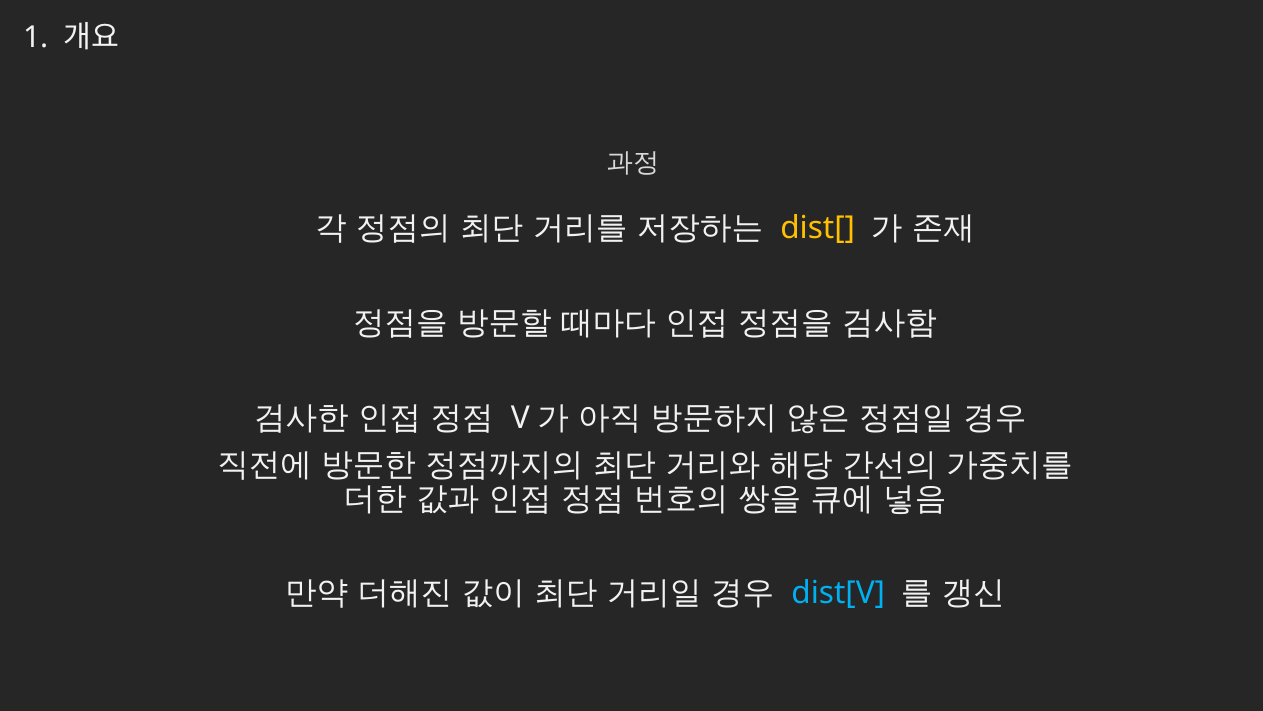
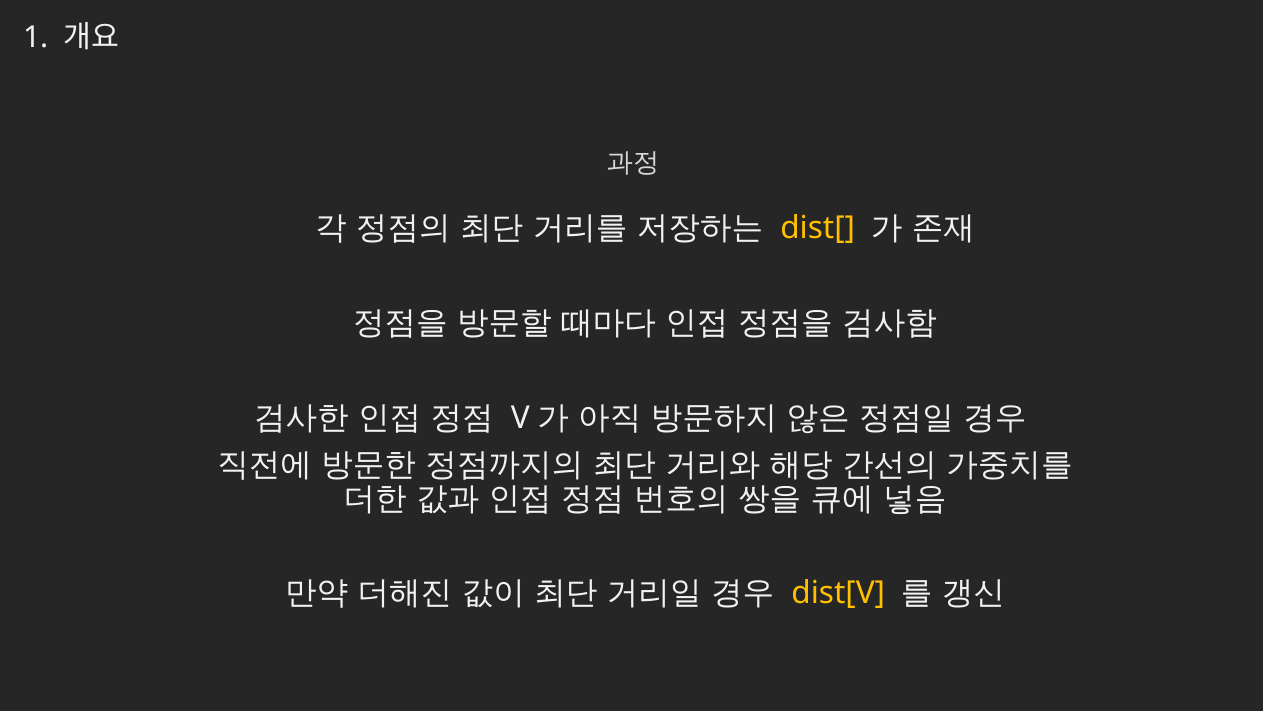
dist[V colour: light blue -> yellow
